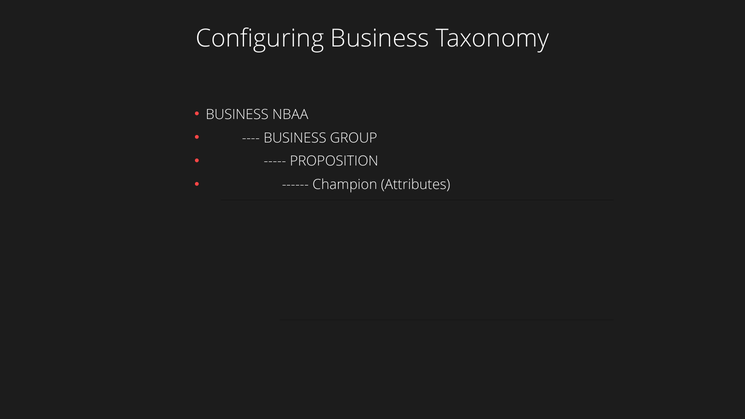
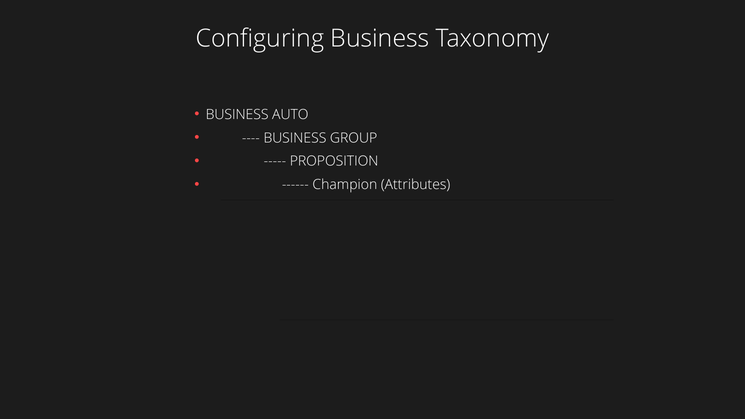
NBAA: NBAA -> AUTO
